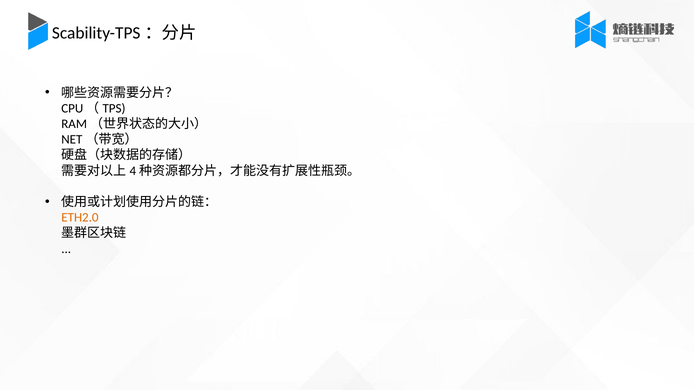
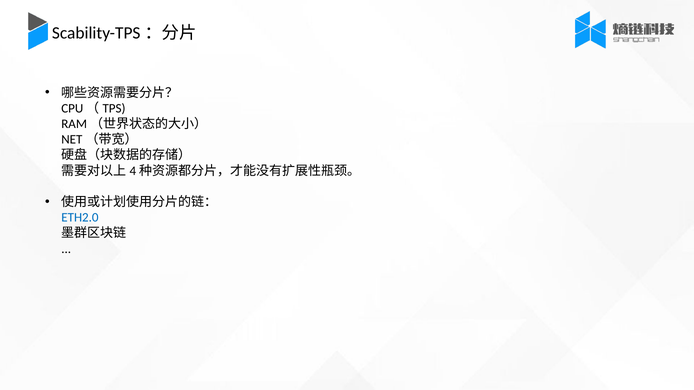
ETH2.0 colour: orange -> blue
